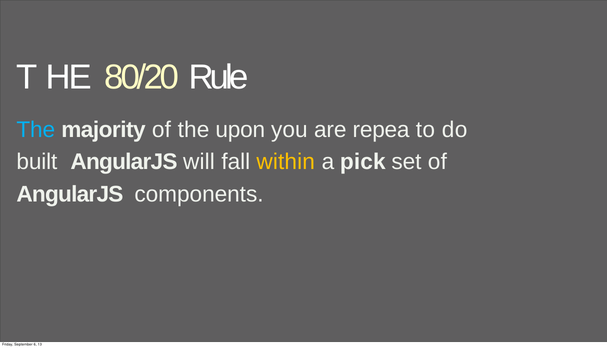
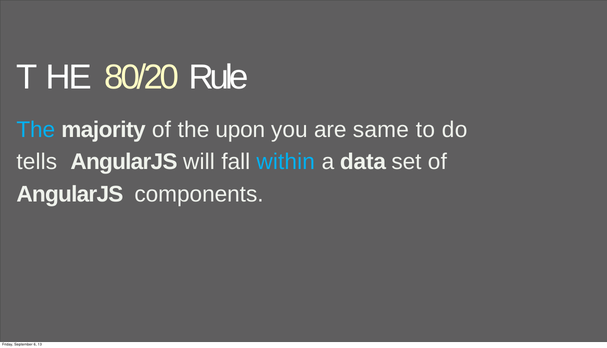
repea: repea -> same
built: built -> tells
within colour: yellow -> light blue
pick: pick -> data
